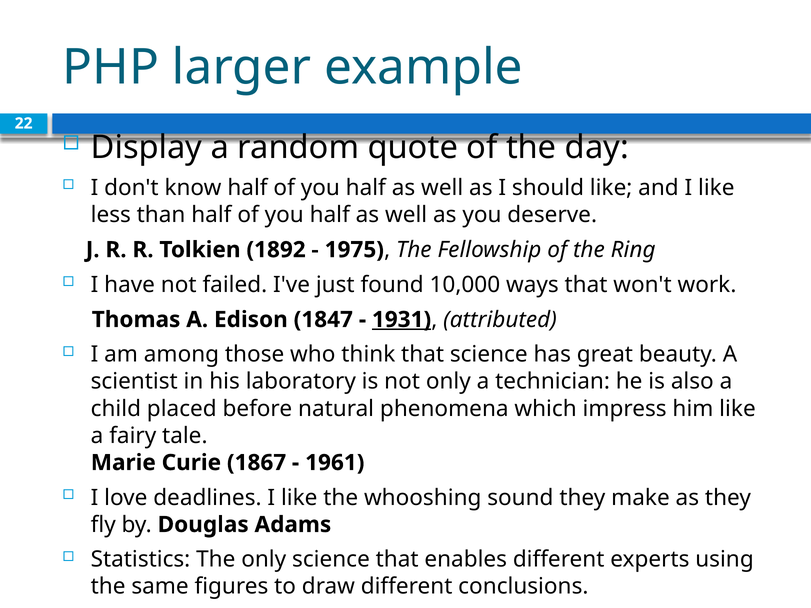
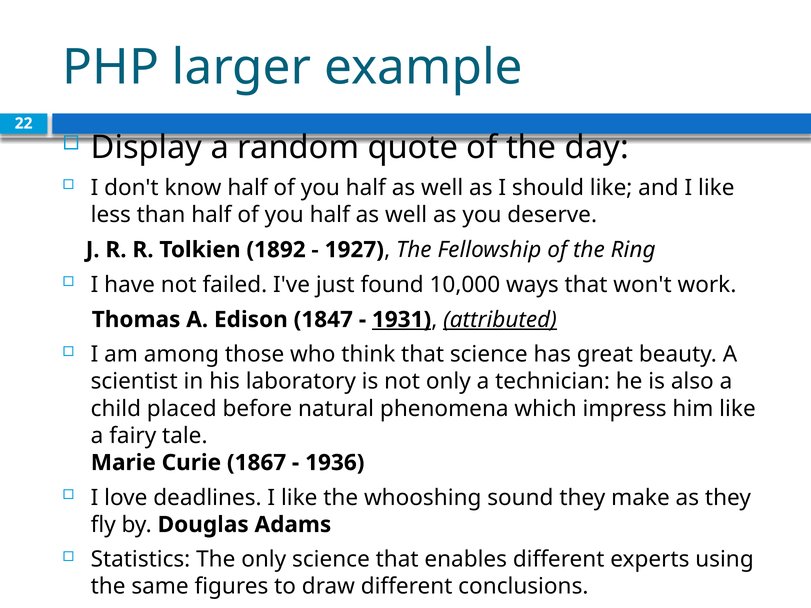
1975: 1975 -> 1927
attributed underline: none -> present
1961: 1961 -> 1936
